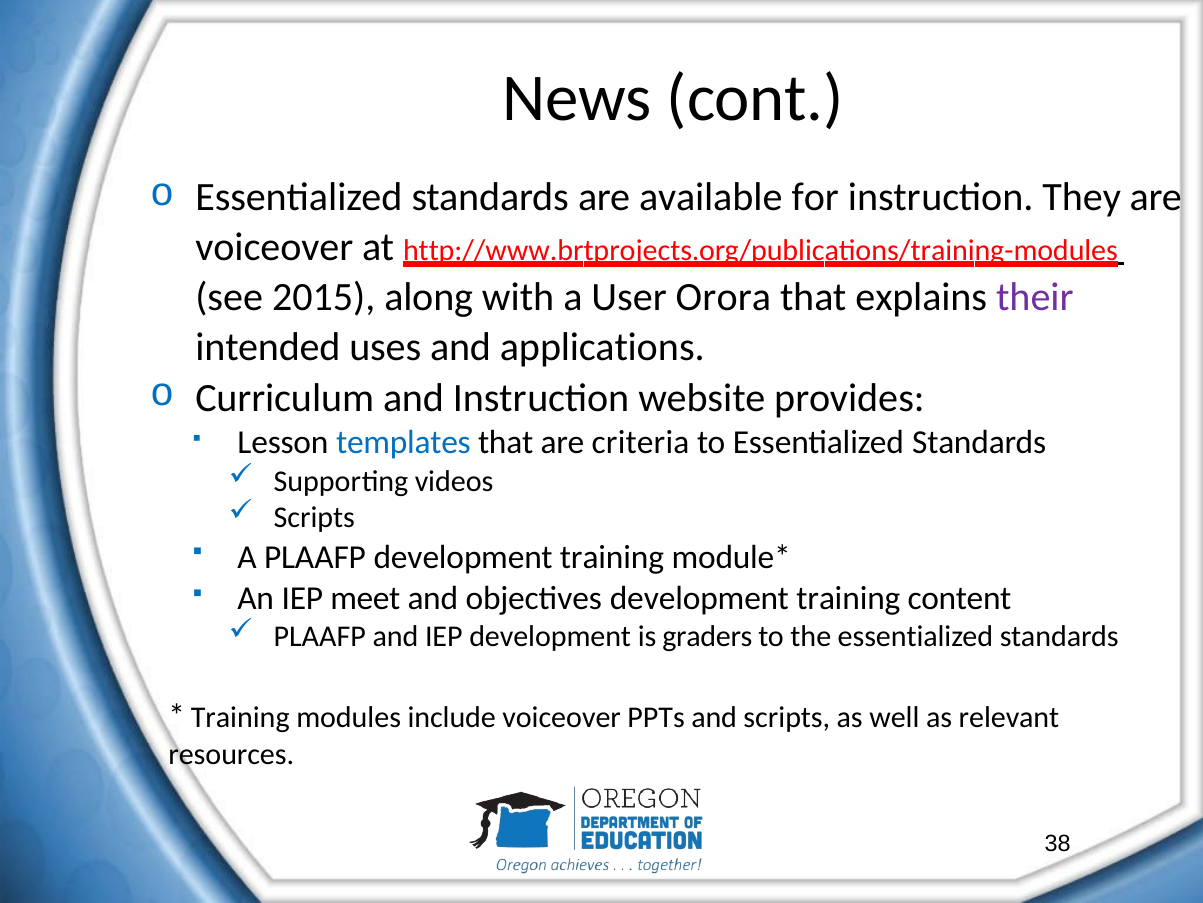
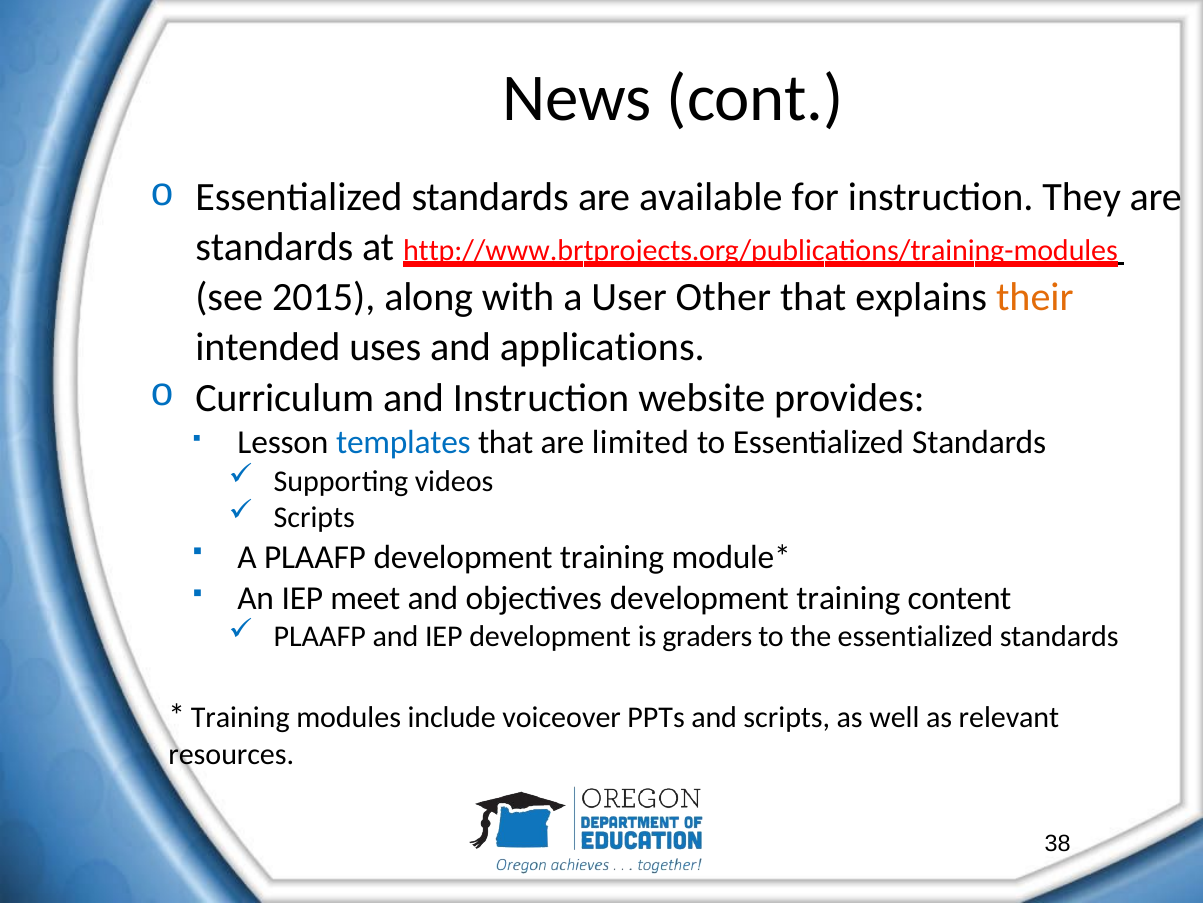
voiceover at (274, 247): voiceover -> standards
Orora: Orora -> Other
their colour: purple -> orange
criteria: criteria -> limited
